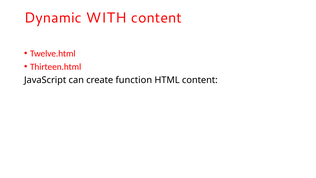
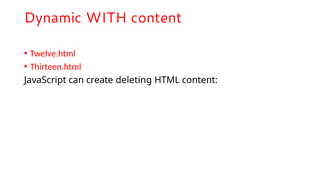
function: function -> deleting
